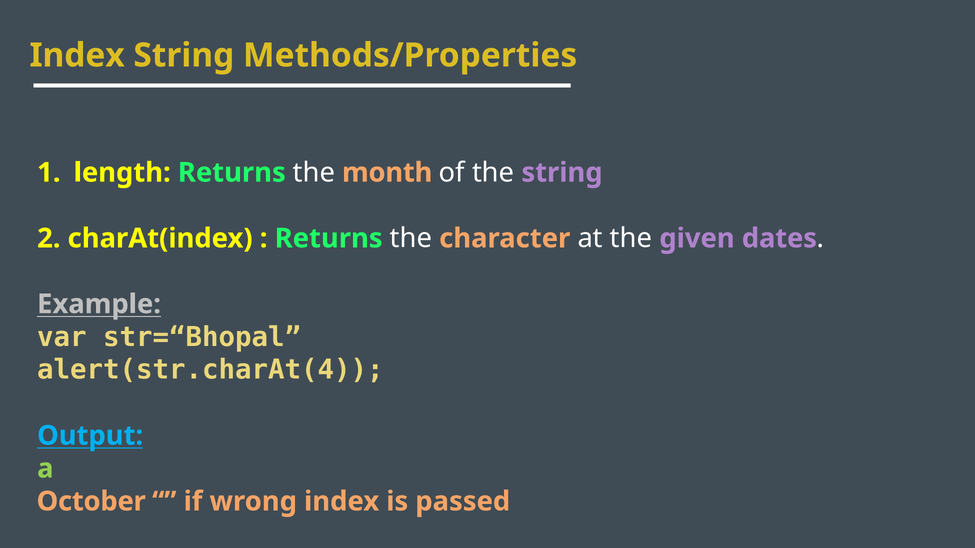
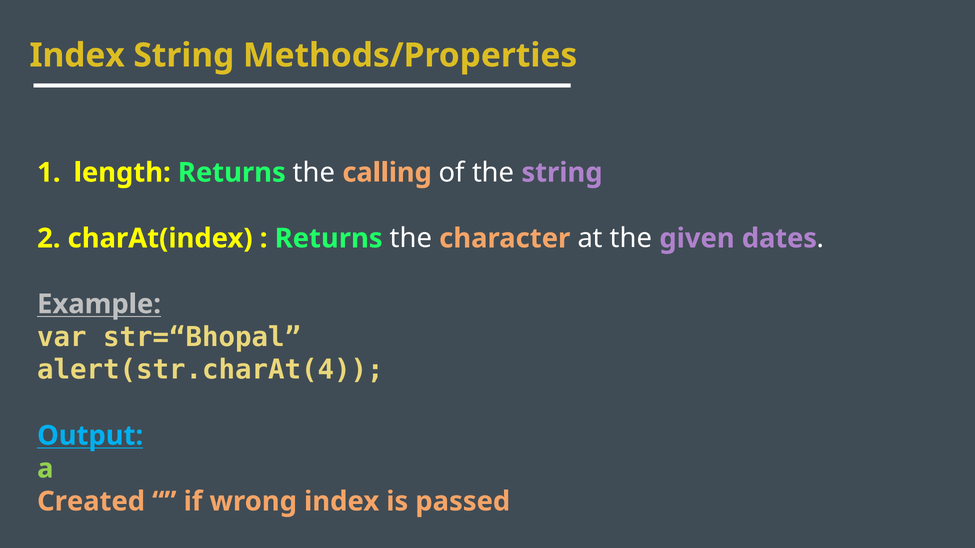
month: month -> calling
October: October -> Created
